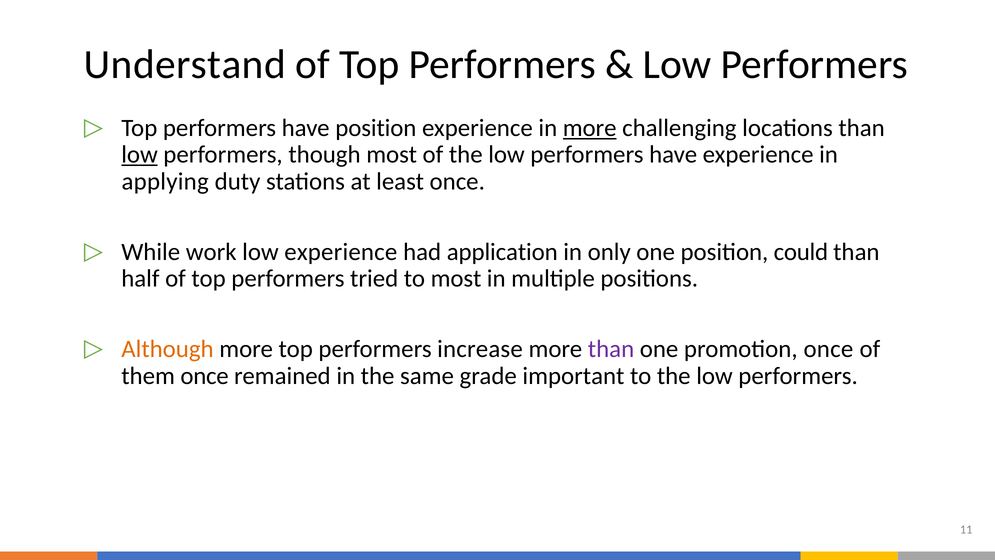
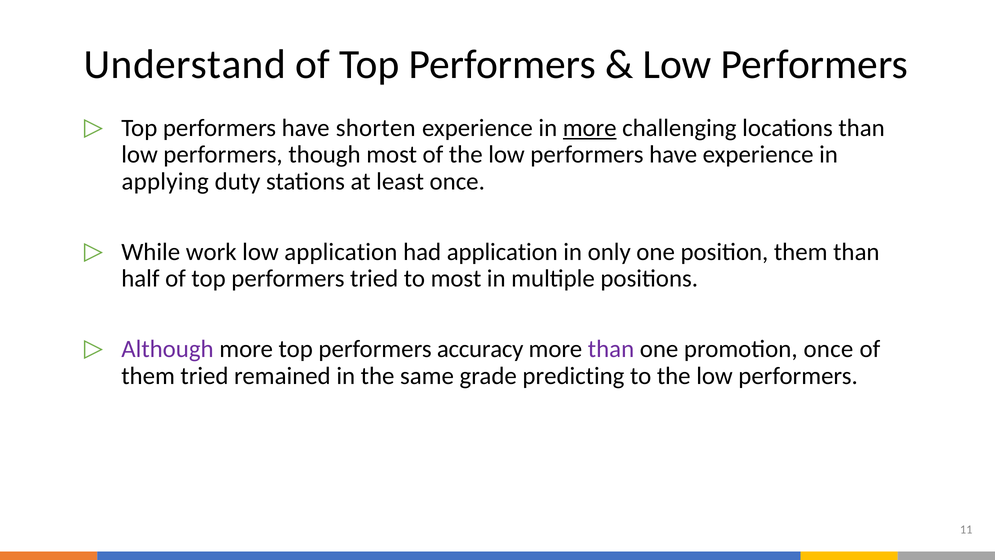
have position: position -> shorten
low at (140, 155) underline: present -> none
low experience: experience -> application
position could: could -> them
Although colour: orange -> purple
increase: increase -> accuracy
them once: once -> tried
important: important -> predicting
